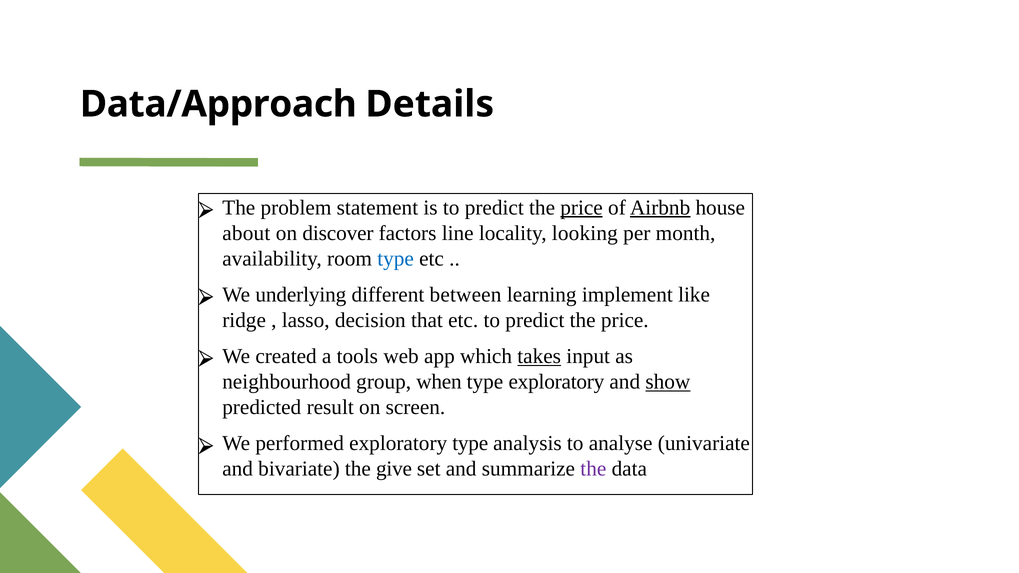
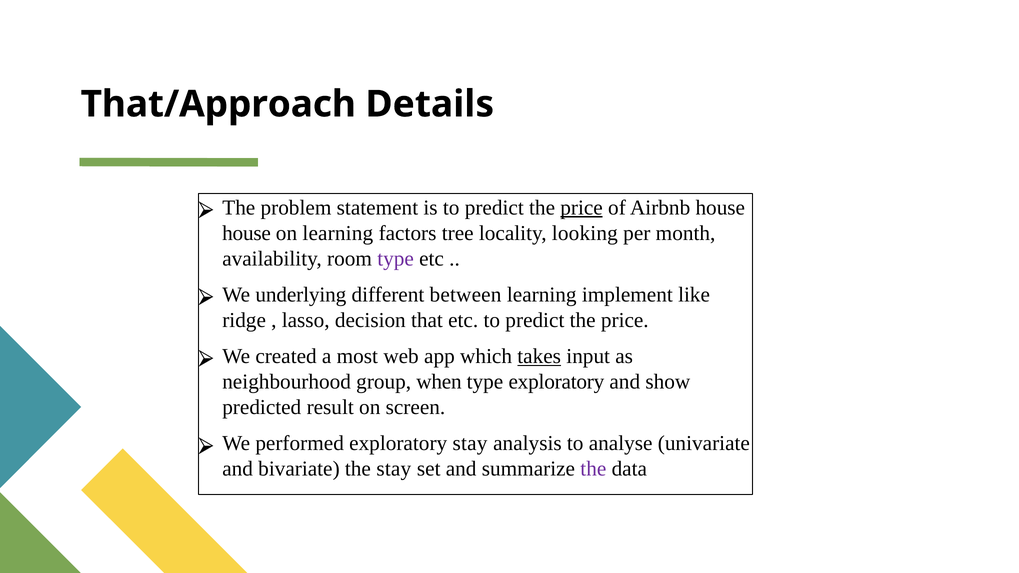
Data/Approach: Data/Approach -> That/Approach
Airbnb underline: present -> none
about at (246, 233): about -> house
on discover: discover -> learning
line: line -> tree
type at (396, 259) colour: blue -> purple
tools: tools -> most
show underline: present -> none
exploratory type: type -> stay
the give: give -> stay
